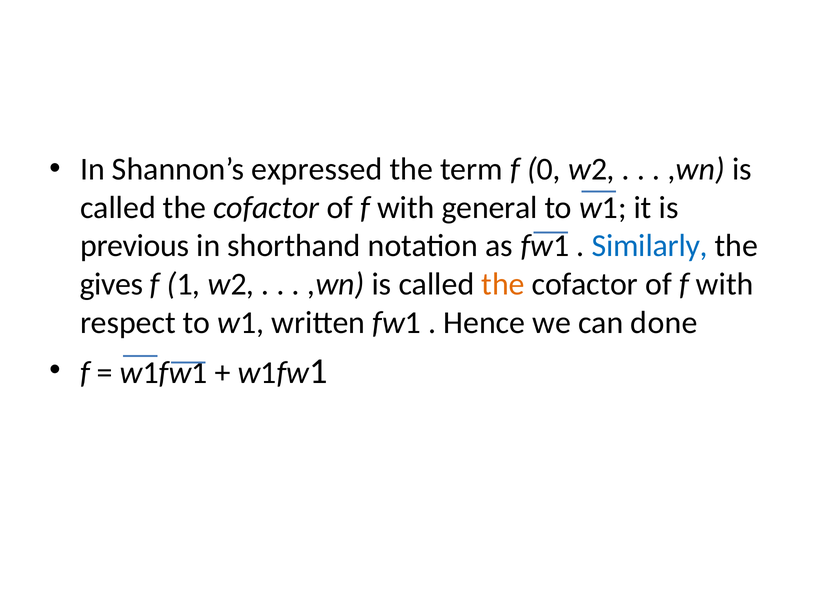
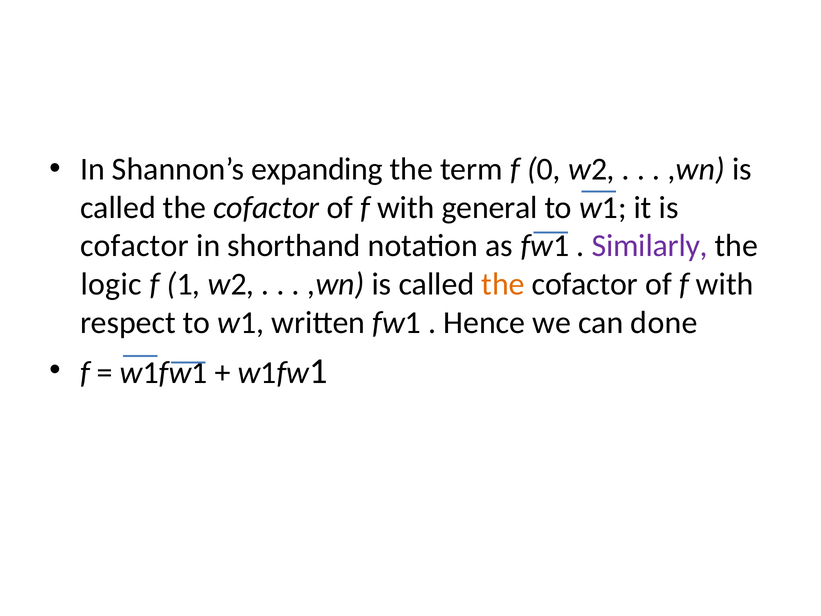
expressed: expressed -> expanding
previous at (135, 246): previous -> cofactor
Similarly colour: blue -> purple
gives: gives -> logic
